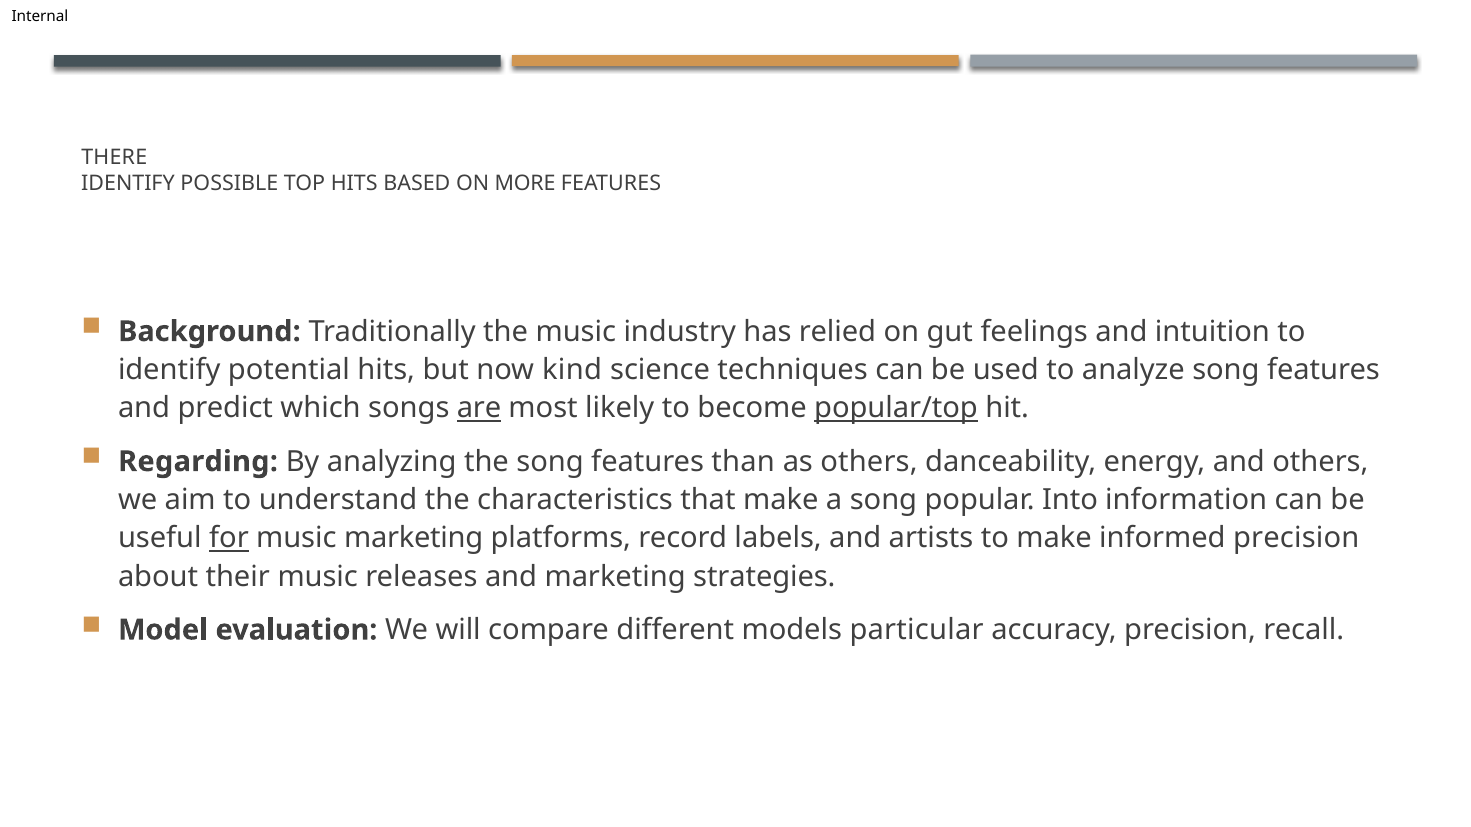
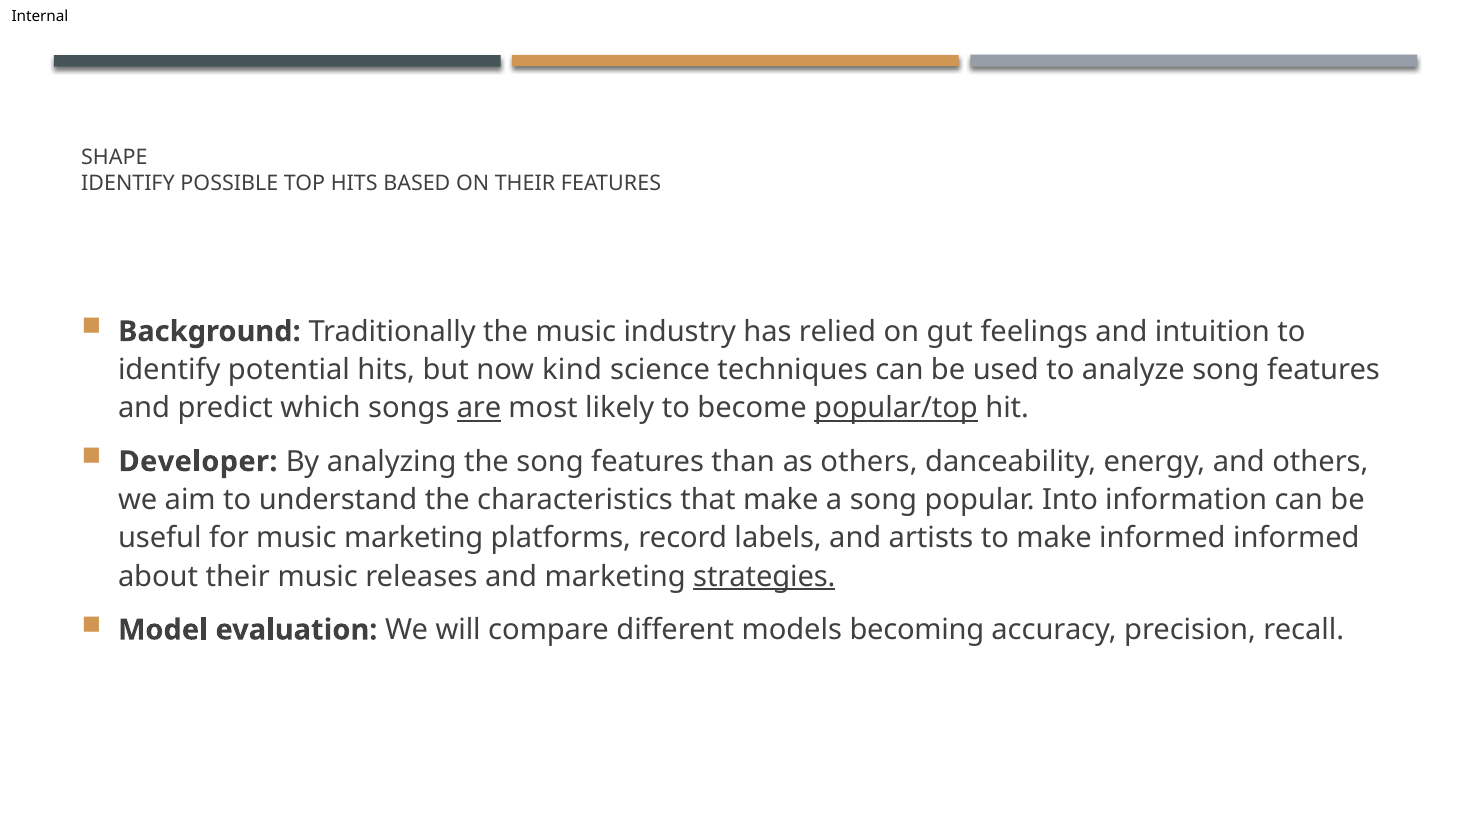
THERE: THERE -> SHAPE
ON MORE: MORE -> THEIR
Regarding: Regarding -> Developer
for underline: present -> none
informed precision: precision -> informed
strategies underline: none -> present
particular: particular -> becoming
